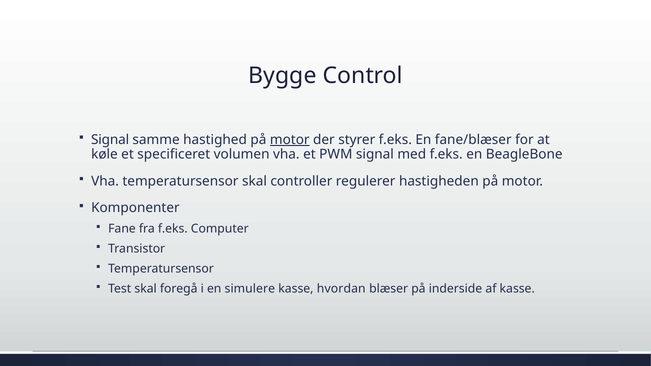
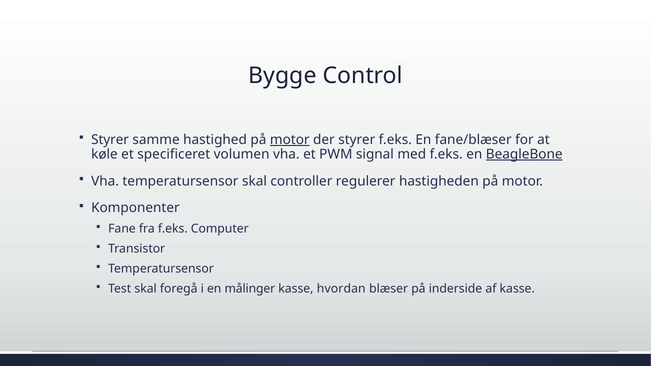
Signal at (110, 140): Signal -> Styrer
BeagleBone underline: none -> present
simulere: simulere -> målinger
